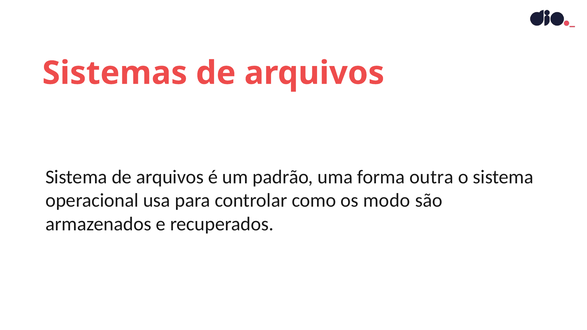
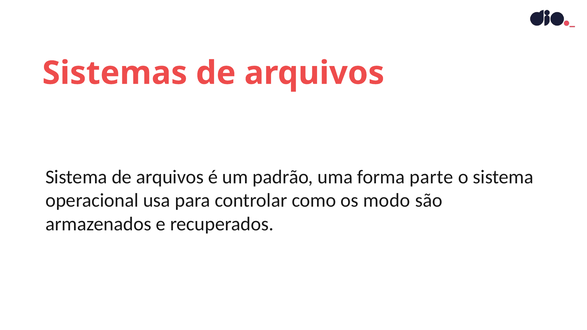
outra: outra -> parte
